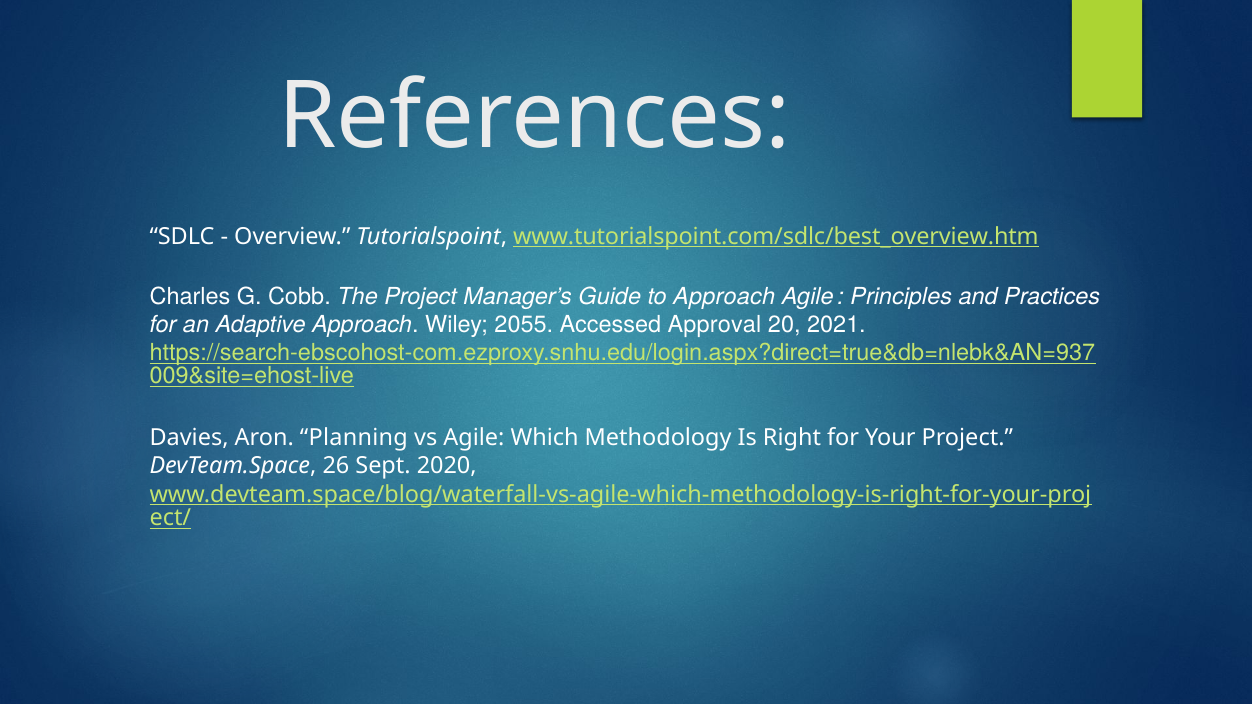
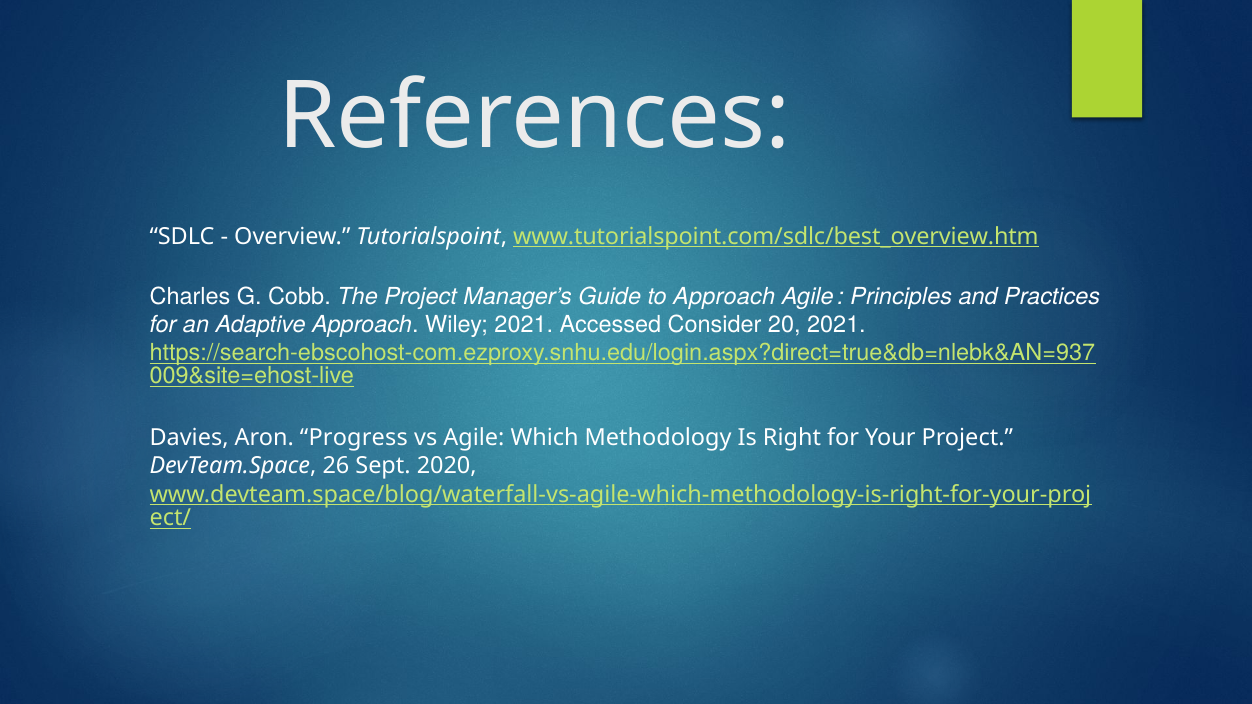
Wiley 2055: 2055 -> 2021
Approval: Approval -> Consider
Planning: Planning -> Progress
